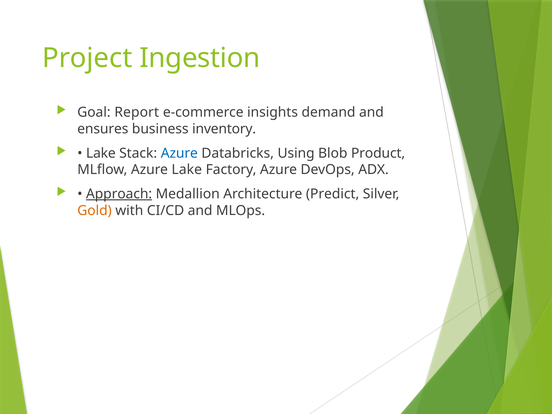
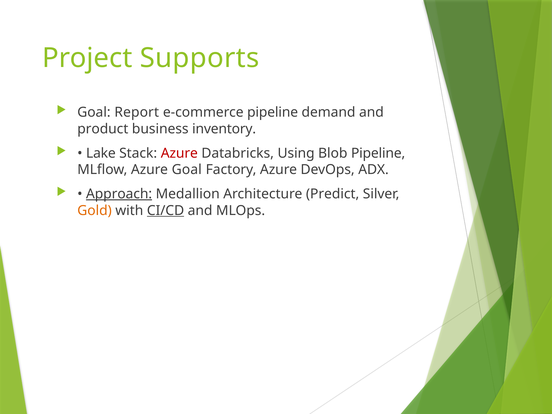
Ingestion: Ingestion -> Supports
e-commerce insights: insights -> pipeline
ensures: ensures -> product
Azure at (179, 153) colour: blue -> red
Blob Product: Product -> Pipeline
Azure Lake: Lake -> Goal
CI/CD underline: none -> present
